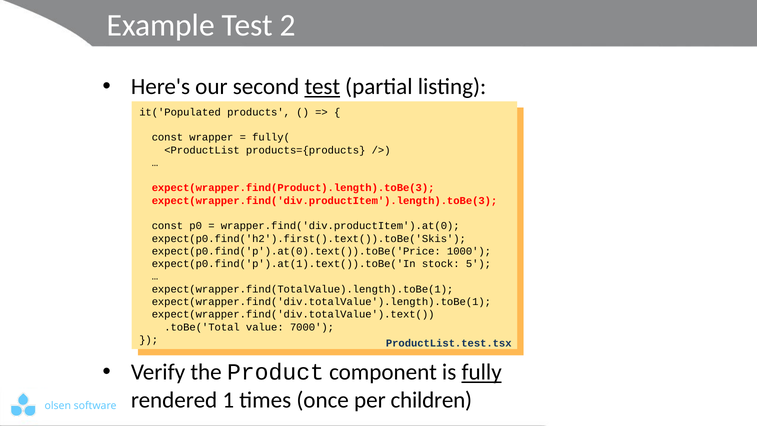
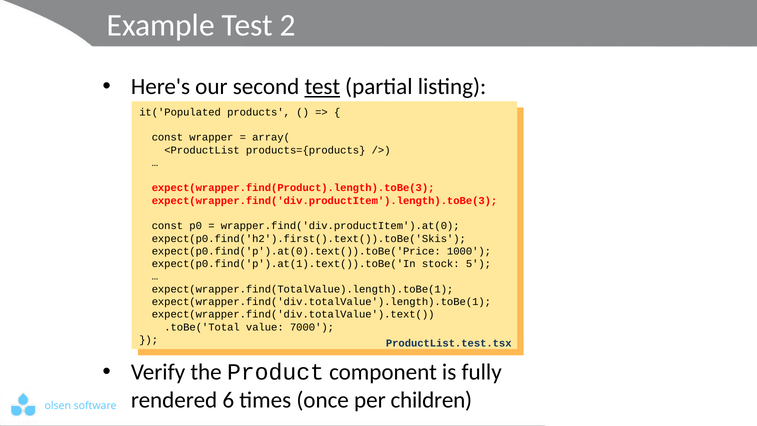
fully(: fully( -> array(
fully underline: present -> none
1: 1 -> 6
